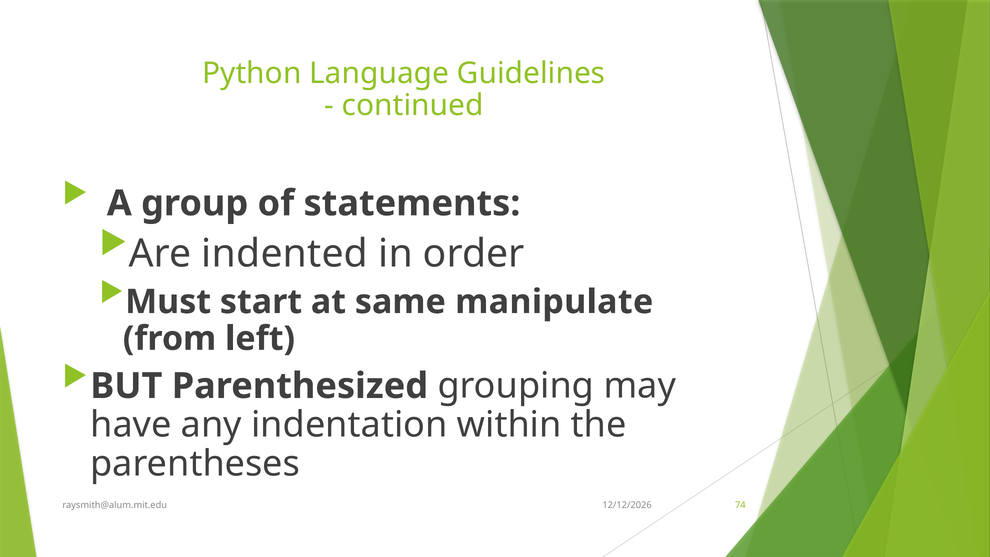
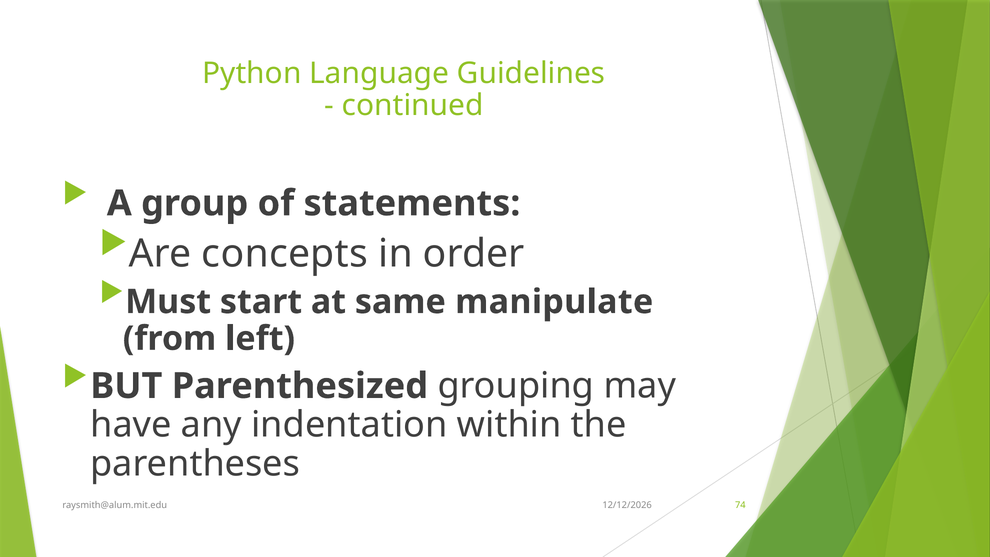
indented: indented -> concepts
